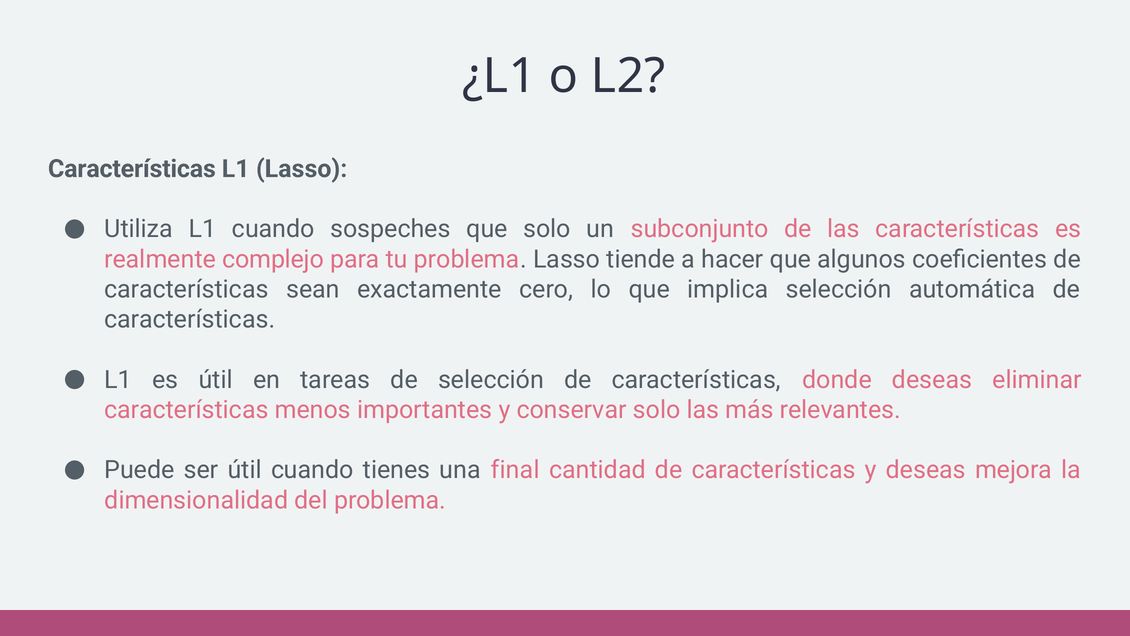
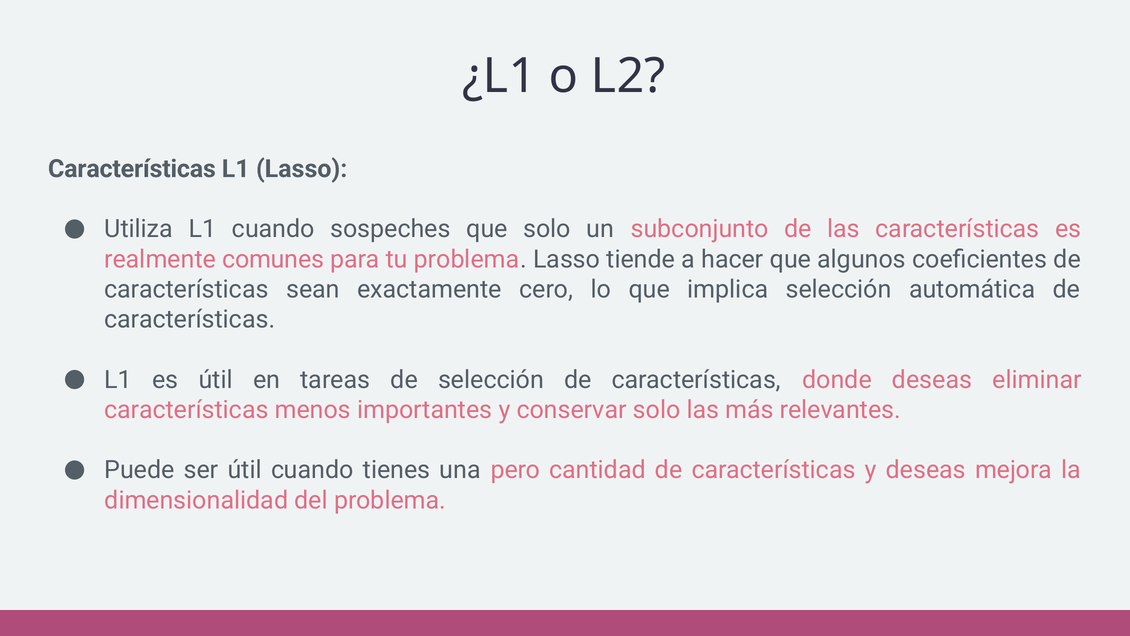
complejo: complejo -> comunes
final: final -> pero
